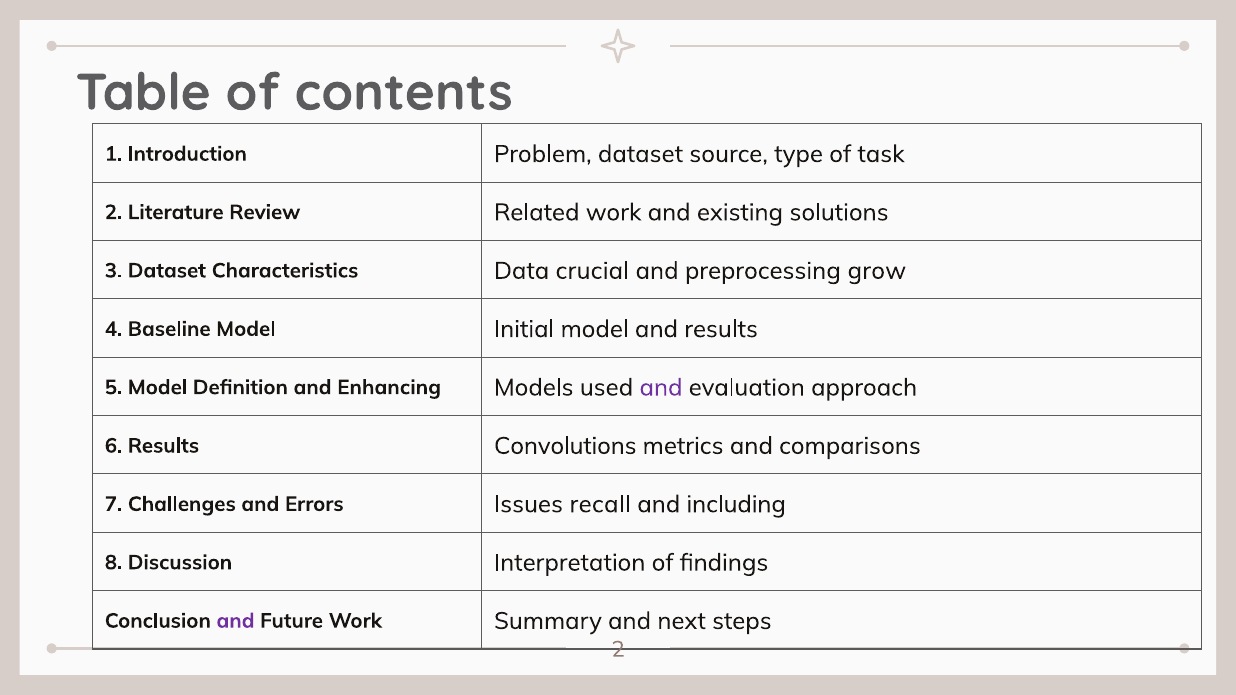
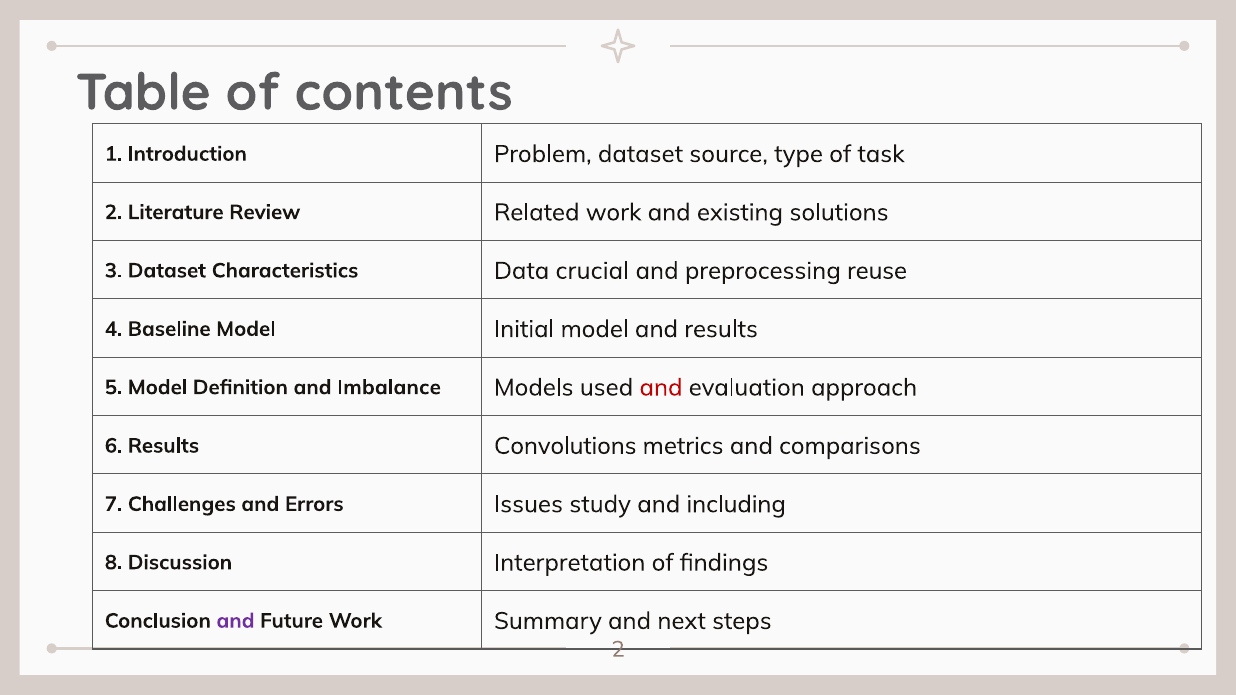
grow: grow -> reuse
Enhancing: Enhancing -> Imbalance
and at (661, 388) colour: purple -> red
recall: recall -> study
